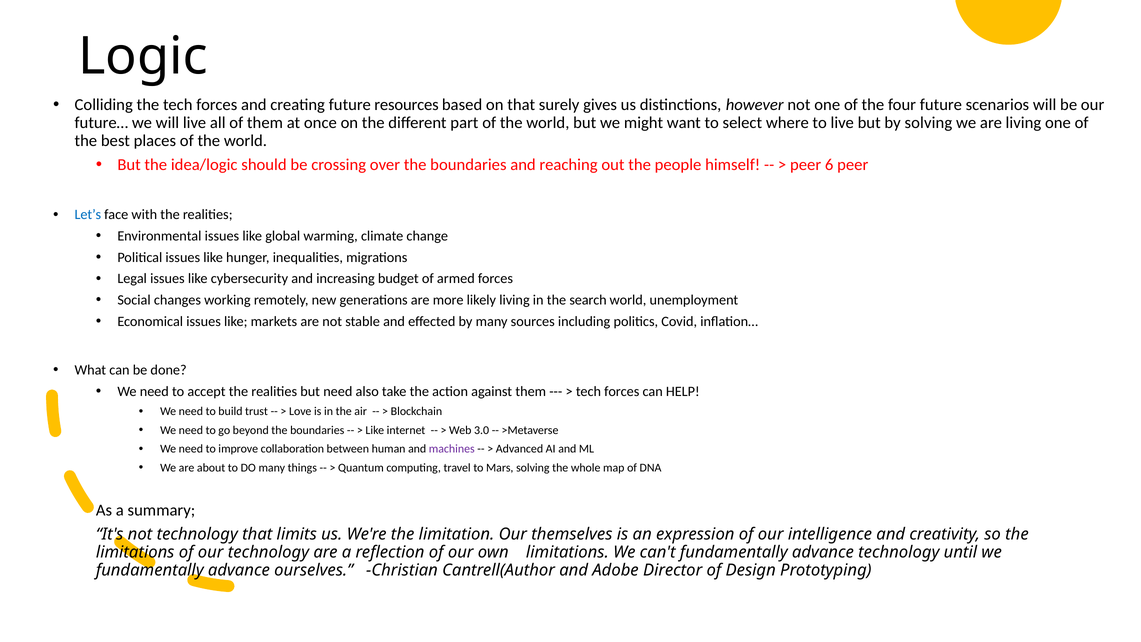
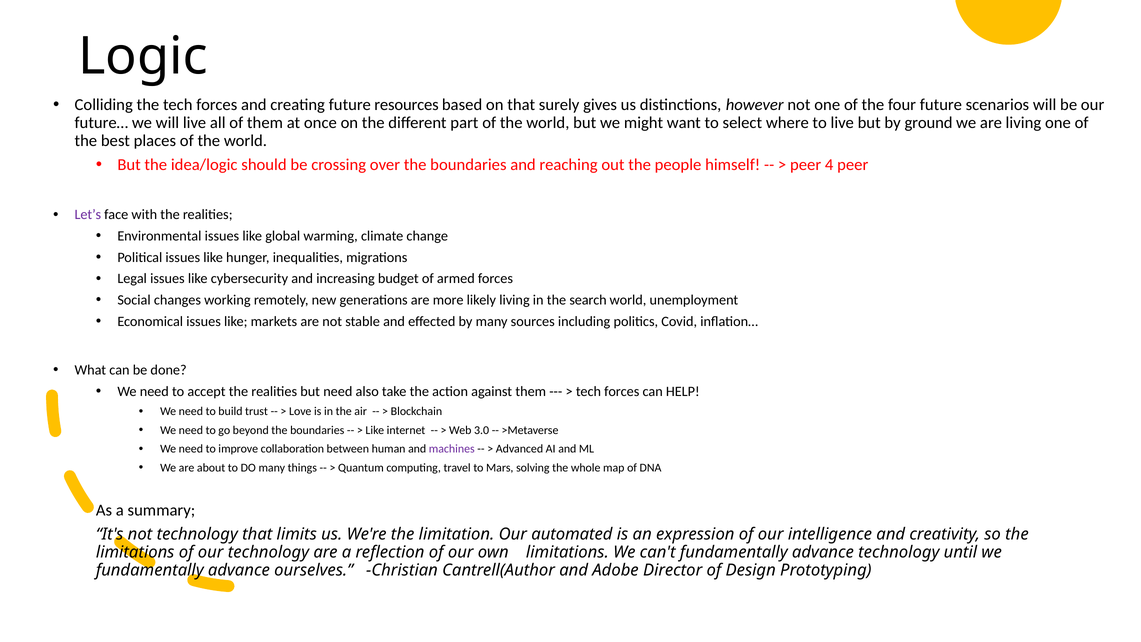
by solving: solving -> ground
6: 6 -> 4
Let’s colour: blue -> purple
themselves: themselves -> automated
